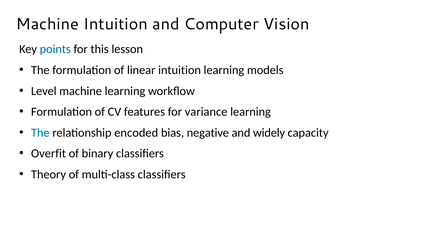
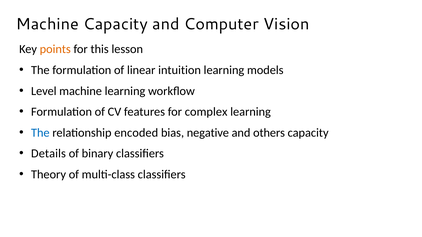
Machine Intuition: Intuition -> Capacity
points colour: blue -> orange
variance: variance -> complex
widely: widely -> others
Overfit: Overfit -> Details
